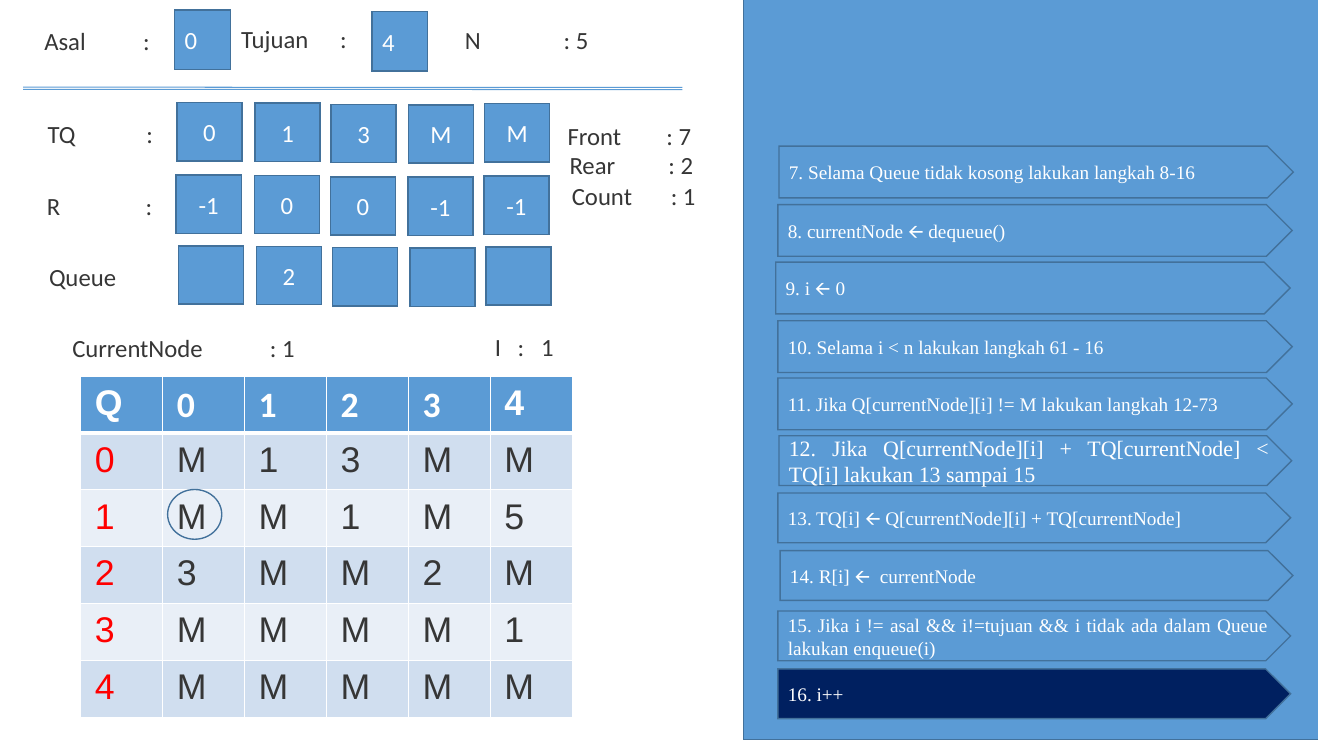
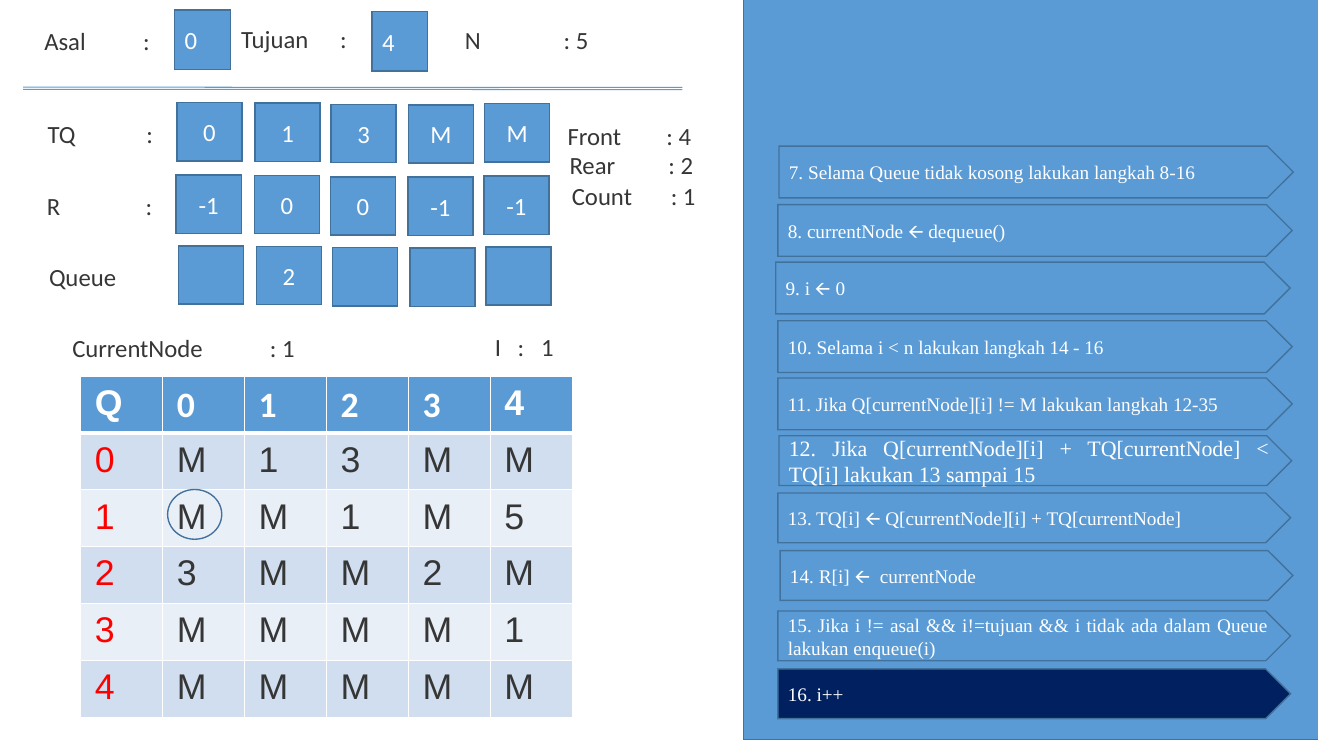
7 at (685, 137): 7 -> 4
langkah 61: 61 -> 14
12-73: 12-73 -> 12-35
